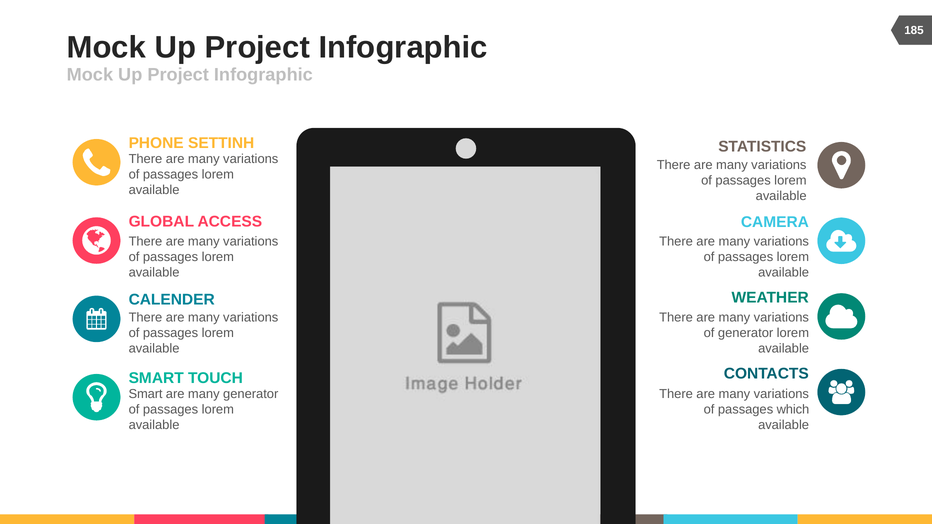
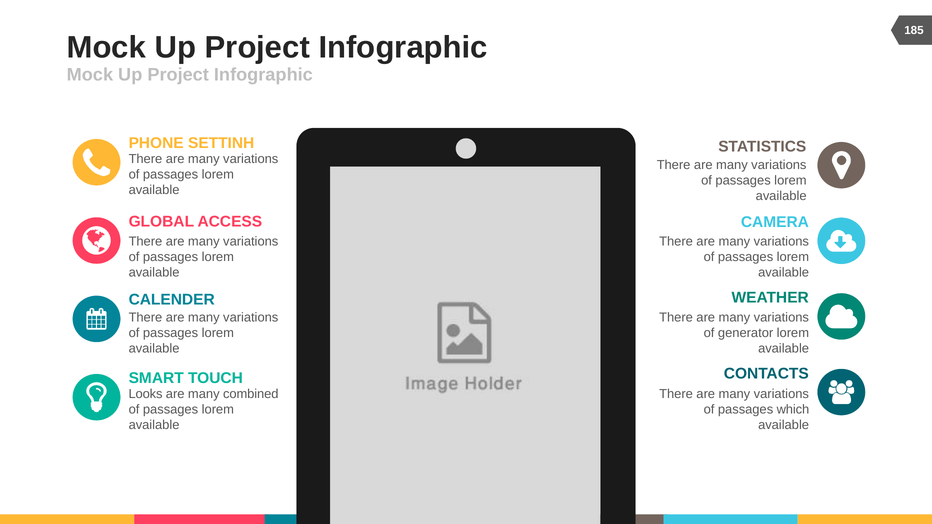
Smart at (146, 394): Smart -> Looks
many generator: generator -> combined
